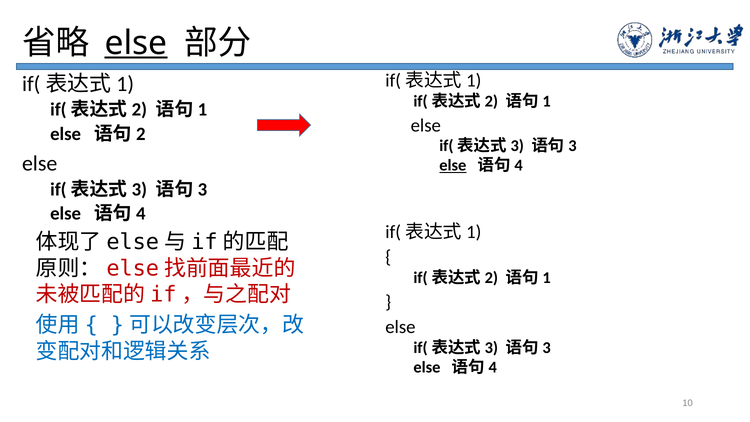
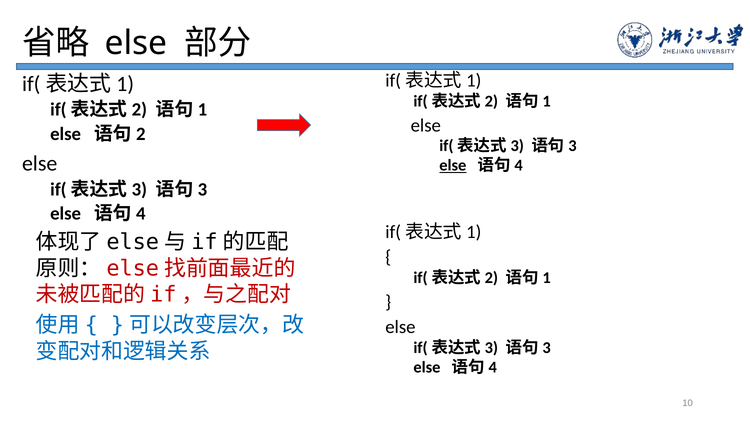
else at (136, 43) underline: present -> none
